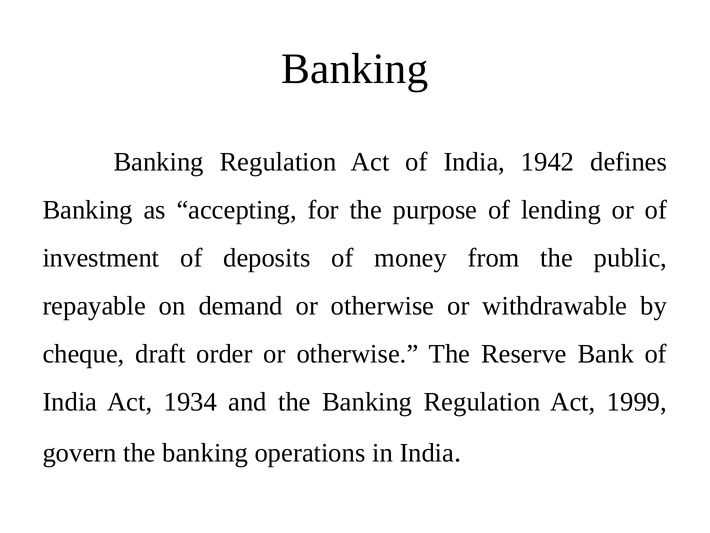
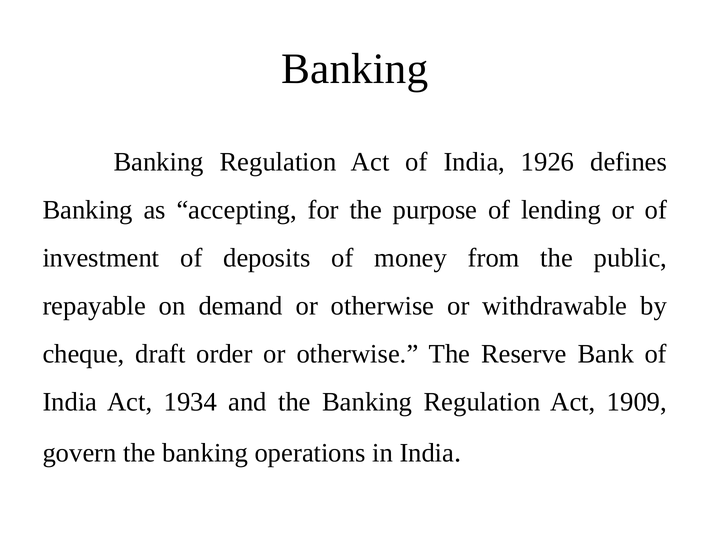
1942: 1942 -> 1926
1999: 1999 -> 1909
